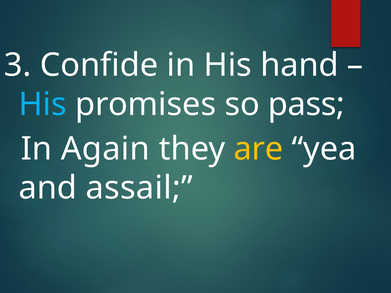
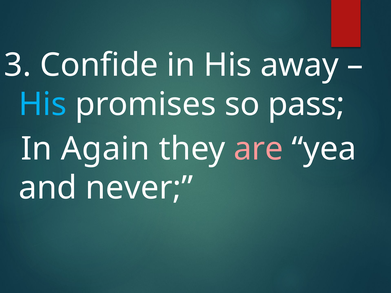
hand: hand -> away
are colour: yellow -> pink
assail: assail -> never
